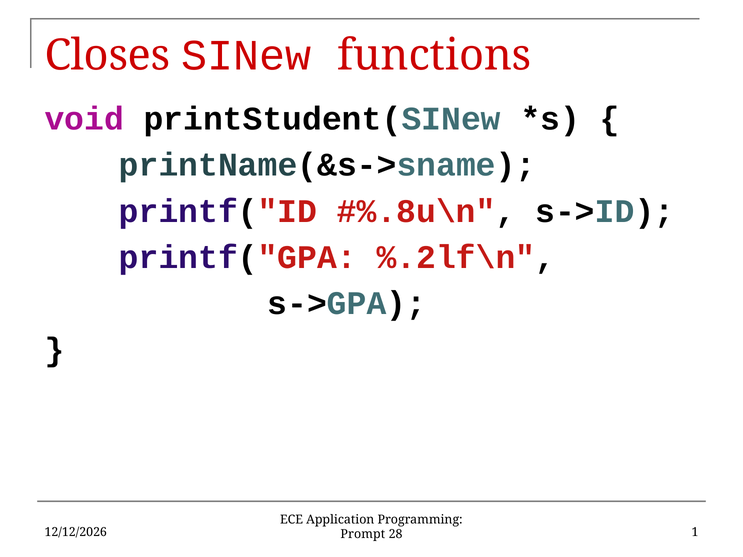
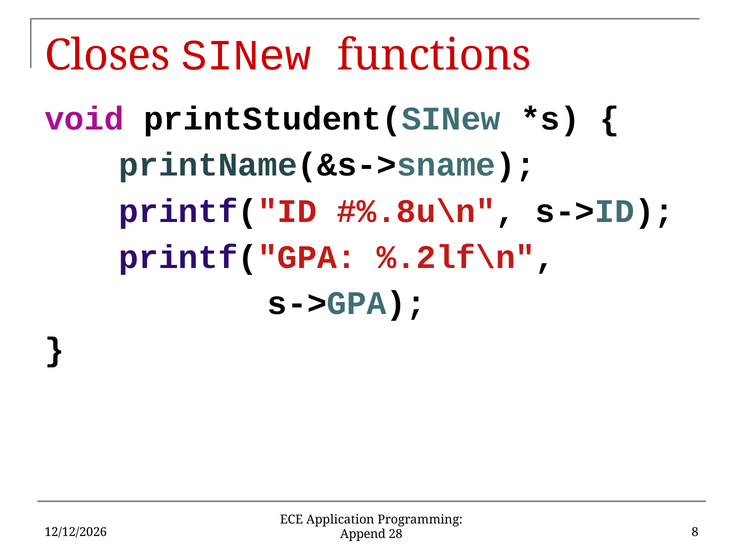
Prompt: Prompt -> Append
1: 1 -> 8
